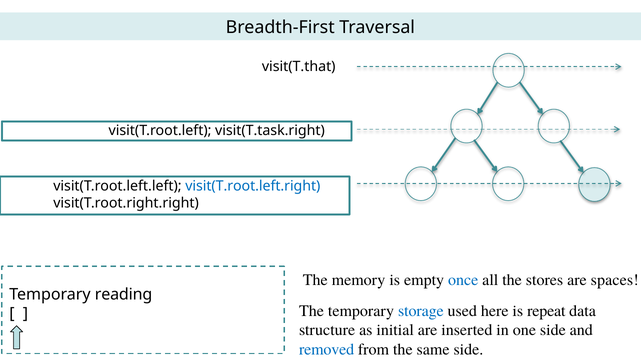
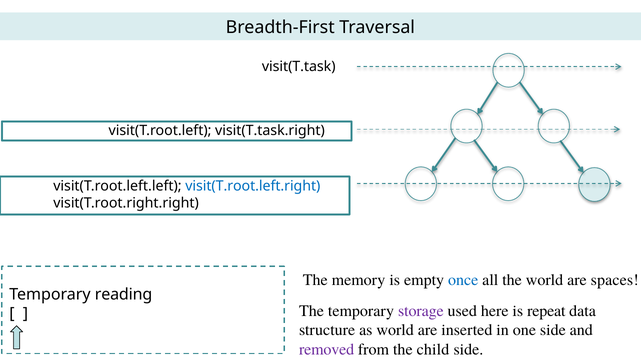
visit(T.that: visit(T.that -> visit(T.task
the stores: stores -> world
storage colour: blue -> purple
as initial: initial -> world
removed colour: blue -> purple
same: same -> child
